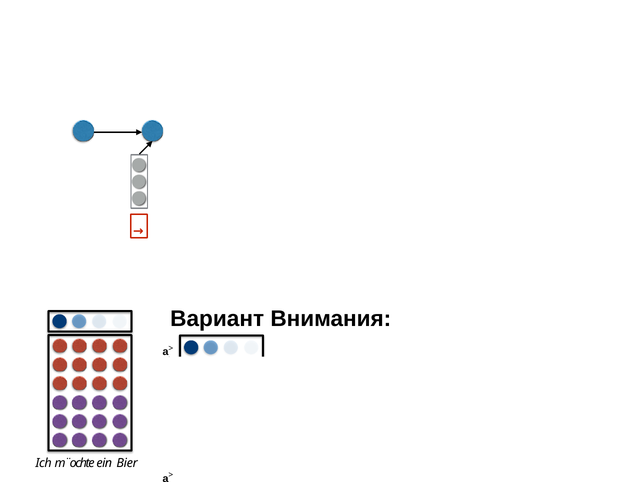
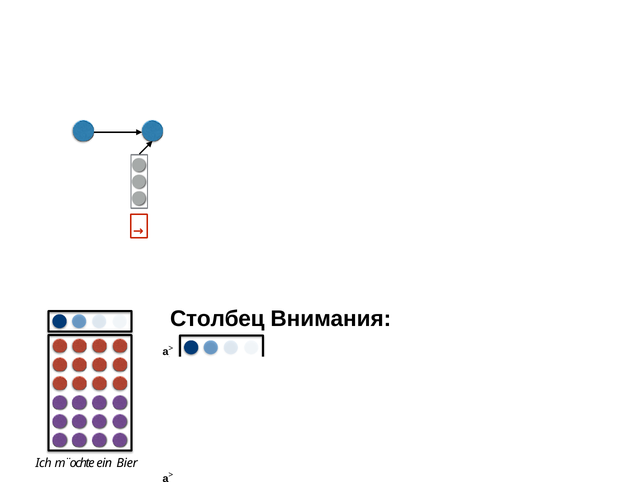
Вариант: Вариант -> Столбец
